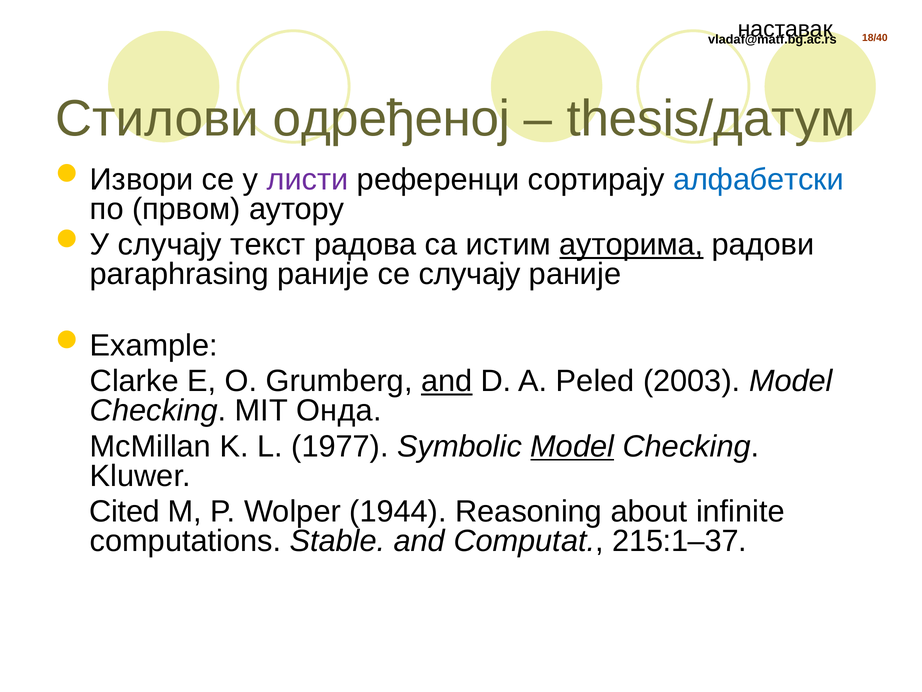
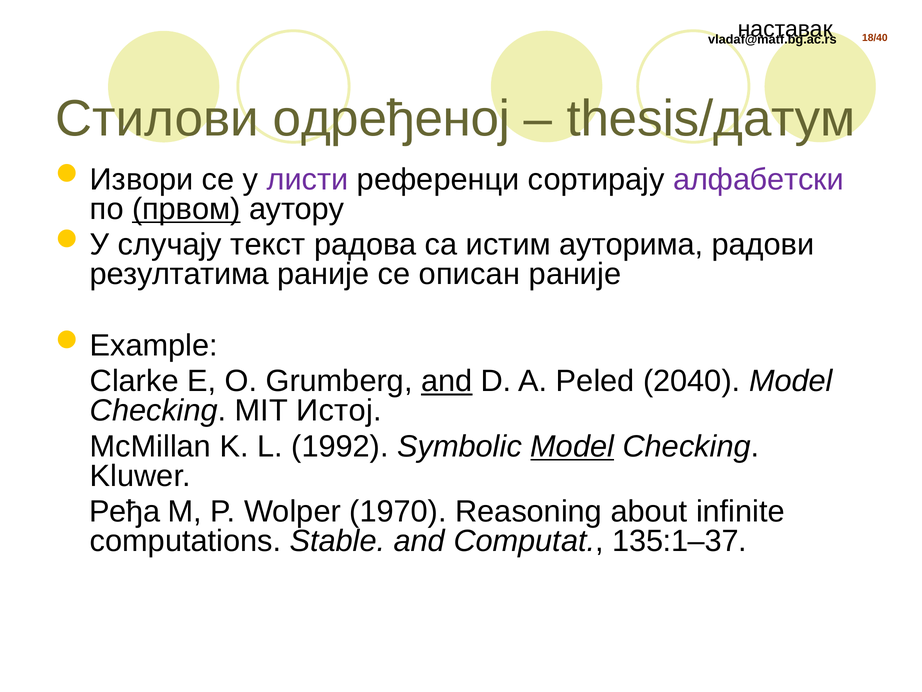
алфабетски colour: blue -> purple
првом underline: none -> present
ауторима underline: present -> none
paraphrasing: paraphrasing -> резултатима
се случају: случају -> описан
2003: 2003 -> 2040
Онда: Онда -> Истој
1977: 1977 -> 1992
Cited: Cited -> Ређа
1944: 1944 -> 1970
215:1–37: 215:1–37 -> 135:1–37
